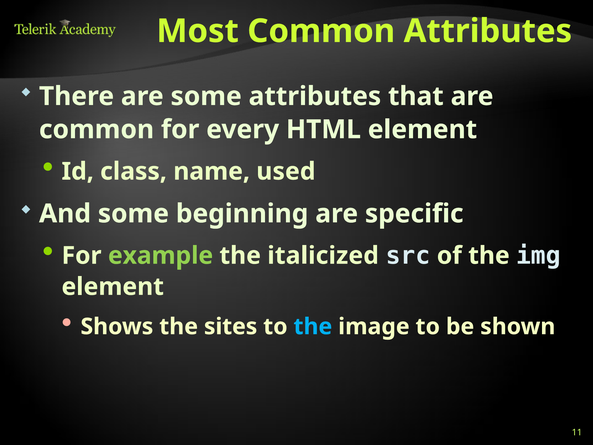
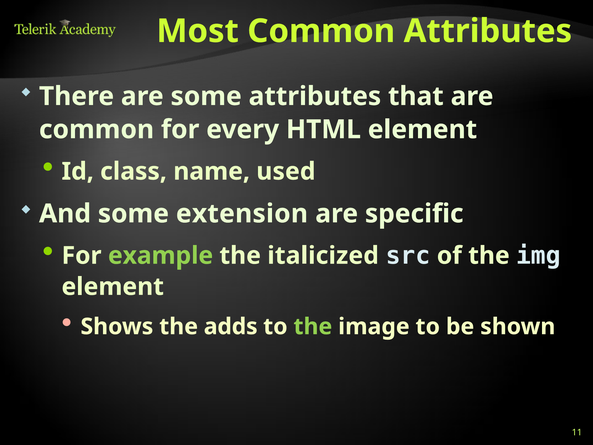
beginning: beginning -> extension
sites: sites -> adds
the at (313, 326) colour: light blue -> light green
